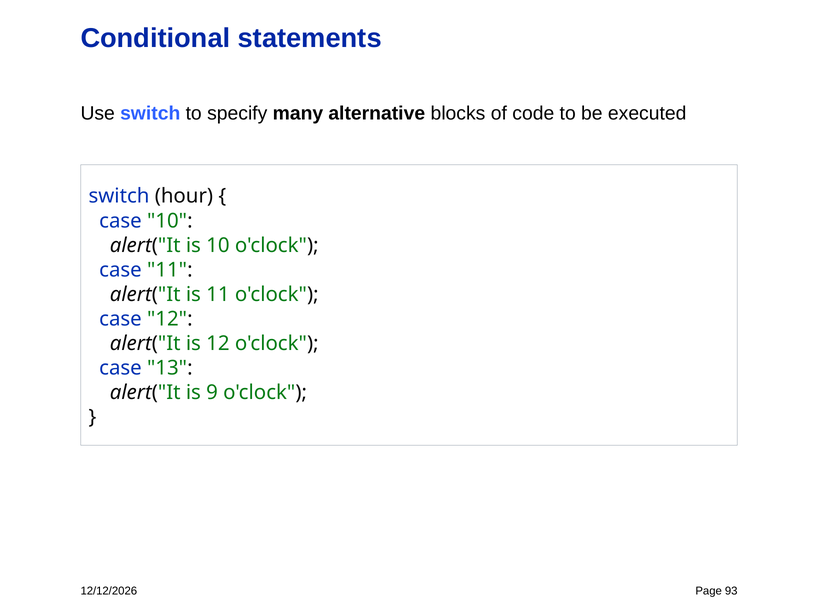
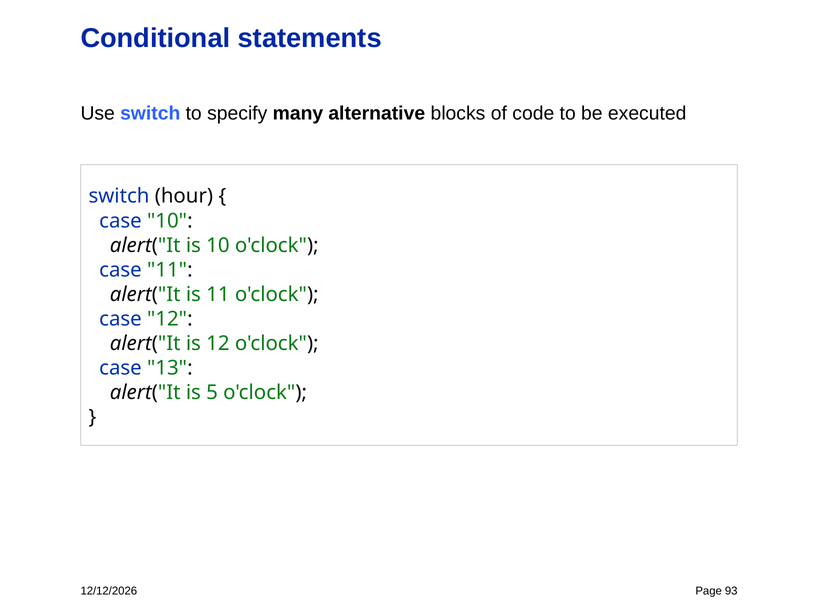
9: 9 -> 5
